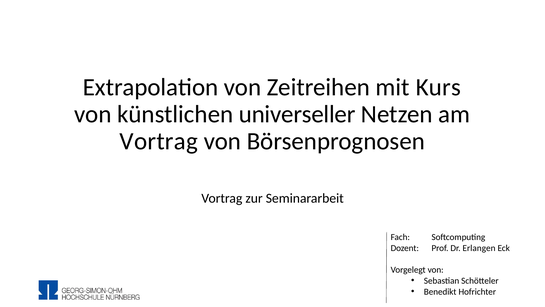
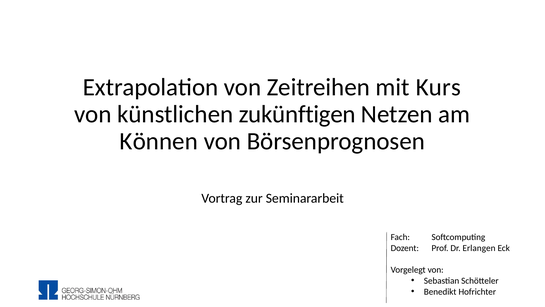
universeller: universeller -> zukünftigen
Vortrag at (159, 141): Vortrag -> Können
